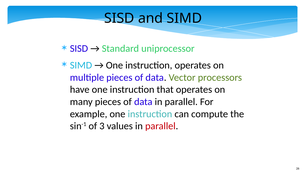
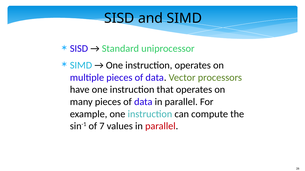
3: 3 -> 7
